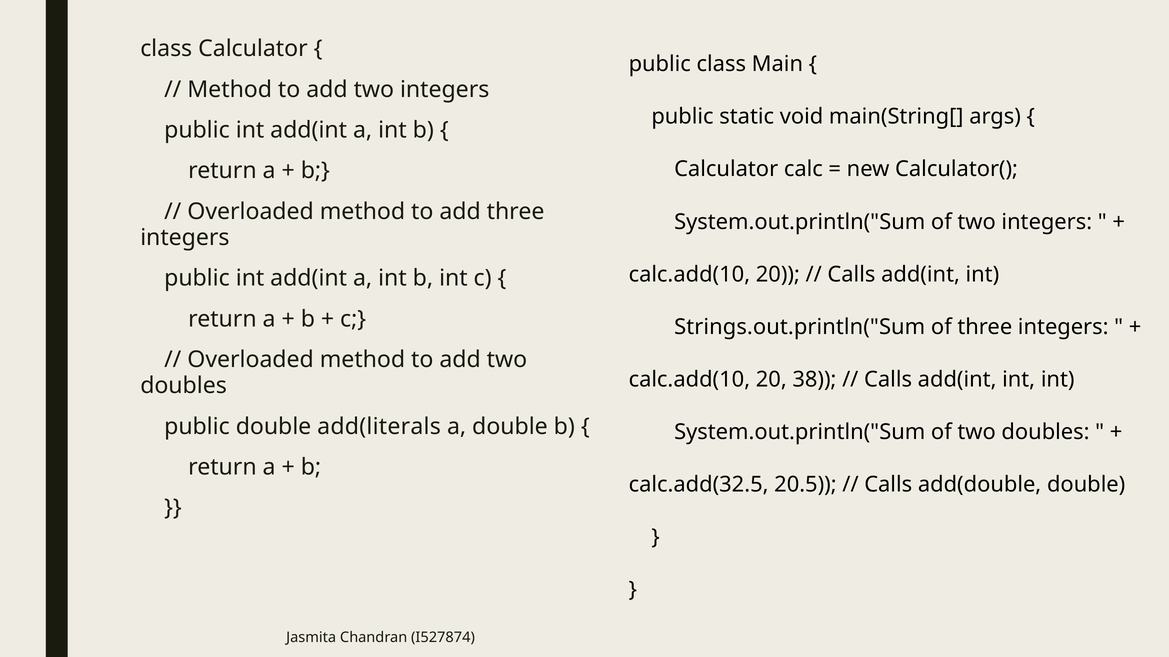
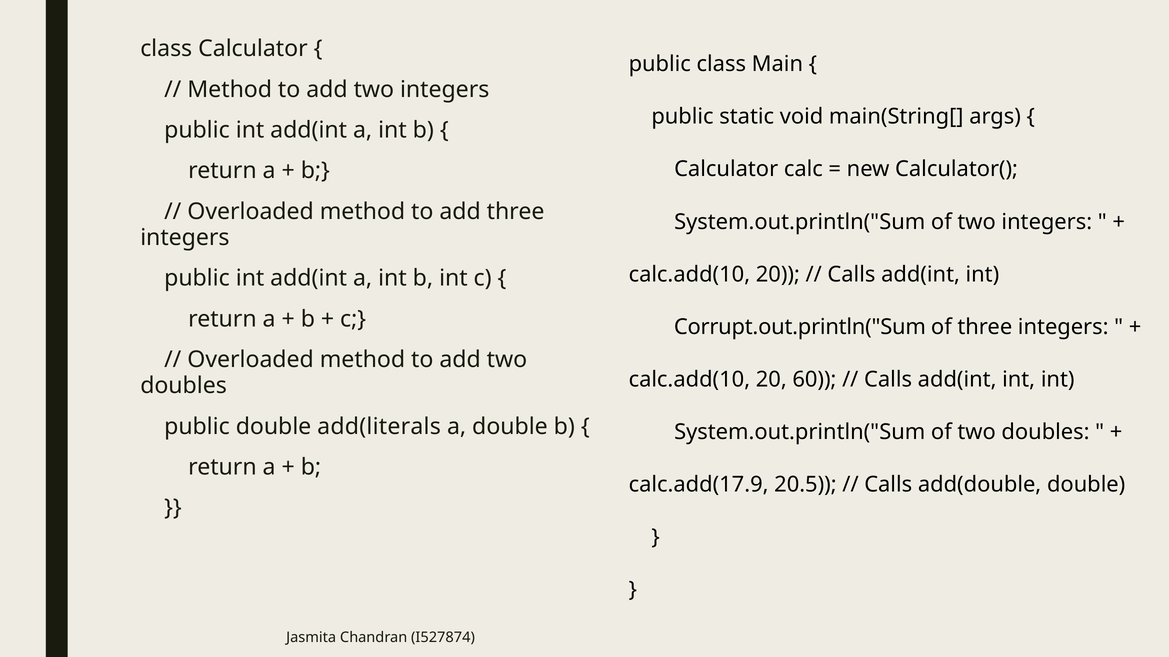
Strings.out.println("Sum: Strings.out.println("Sum -> Corrupt.out.println("Sum
38: 38 -> 60
calc.add(32.5: calc.add(32.5 -> calc.add(17.9
